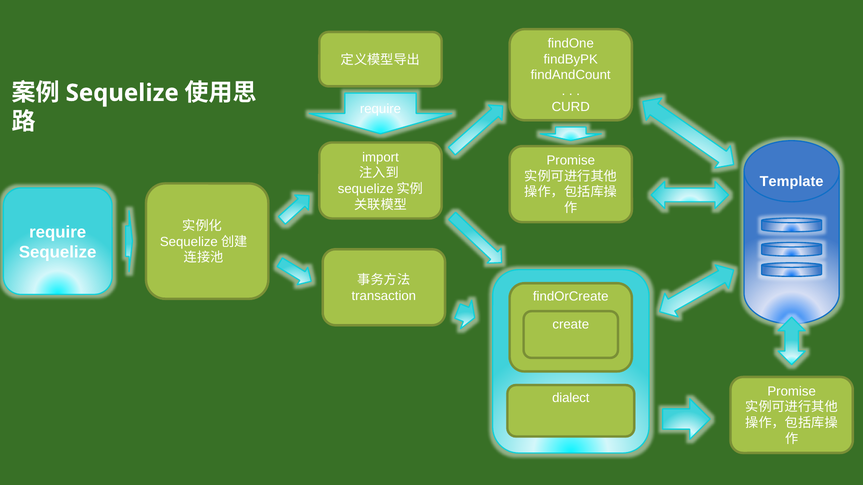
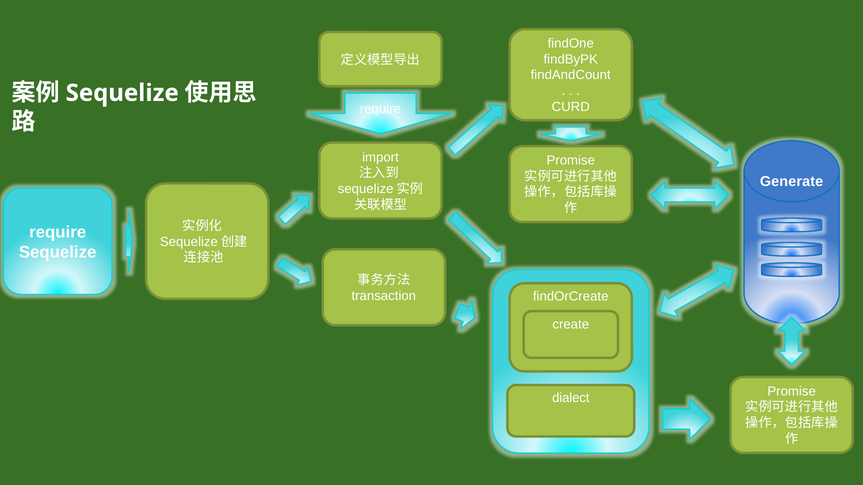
Template: Template -> Generate
